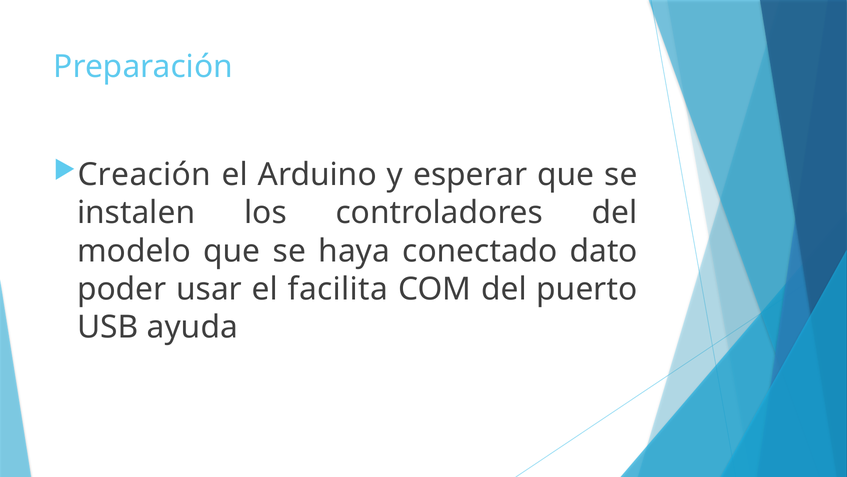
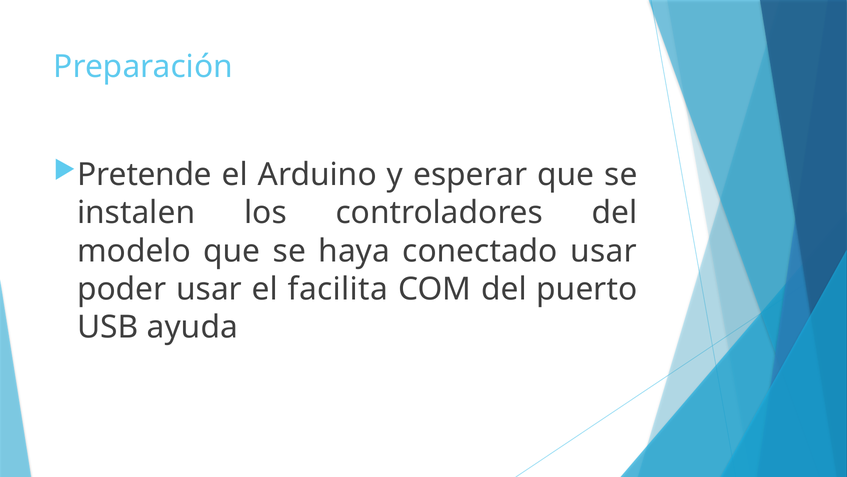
Creación: Creación -> Pretende
conectado dato: dato -> usar
